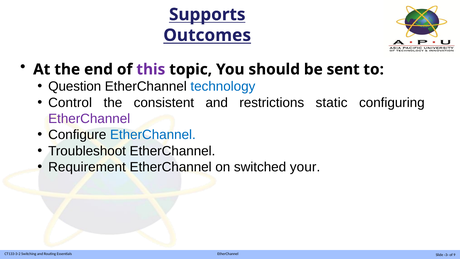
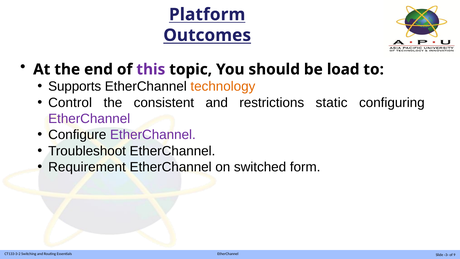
Supports: Supports -> Platform
sent: sent -> load
Question: Question -> Supports
technology colour: blue -> orange
EtherChannel at (153, 135) colour: blue -> purple
your: your -> form
